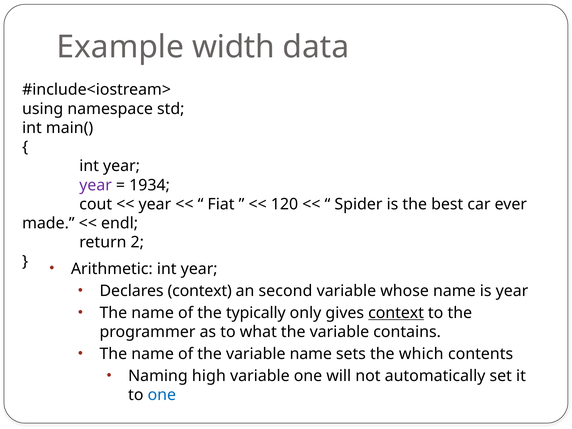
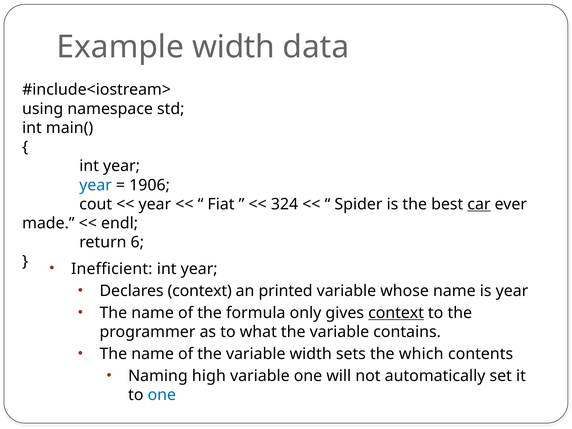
year at (96, 185) colour: purple -> blue
1934: 1934 -> 1906
120: 120 -> 324
car underline: none -> present
2: 2 -> 6
Arithmetic: Arithmetic -> Inefficient
second: second -> printed
typically: typically -> formula
variable name: name -> width
